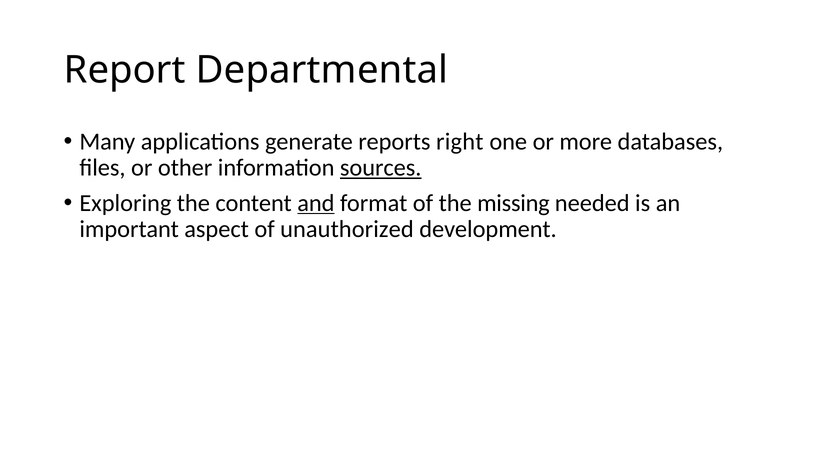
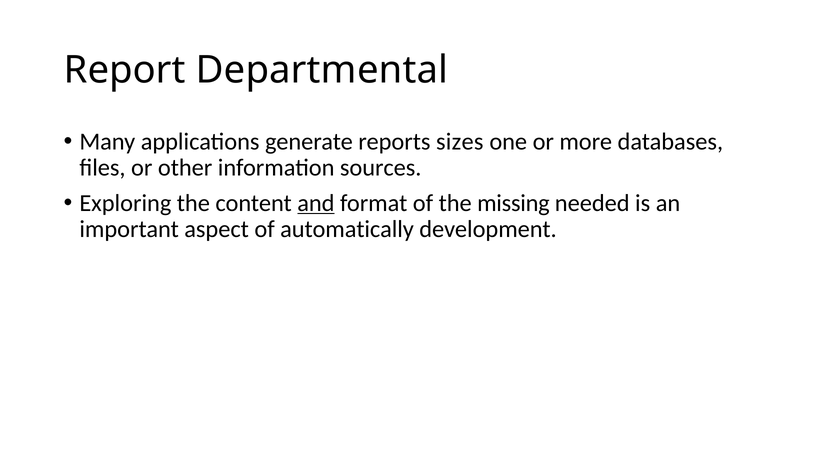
right: right -> sizes
sources underline: present -> none
unauthorized: unauthorized -> automatically
